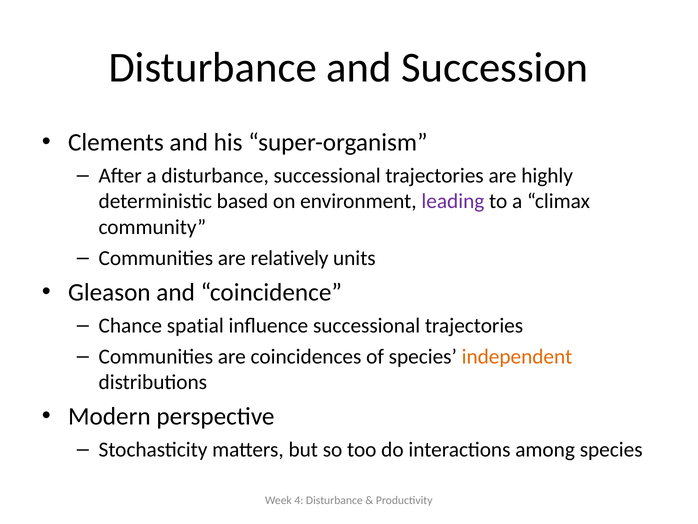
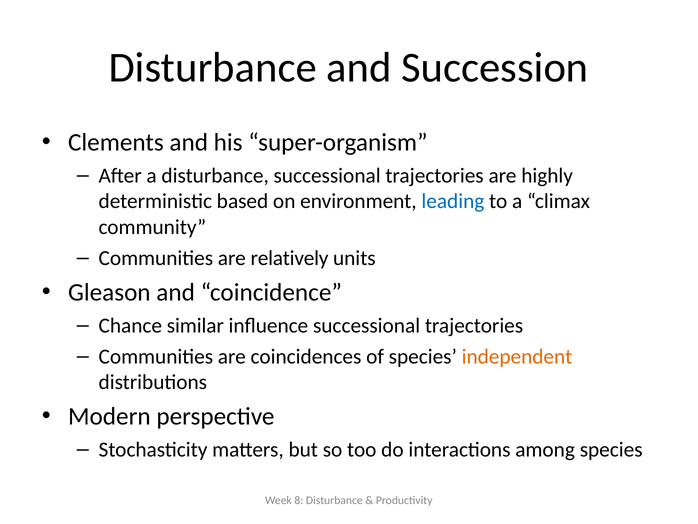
leading colour: purple -> blue
spatial: spatial -> similar
4: 4 -> 8
